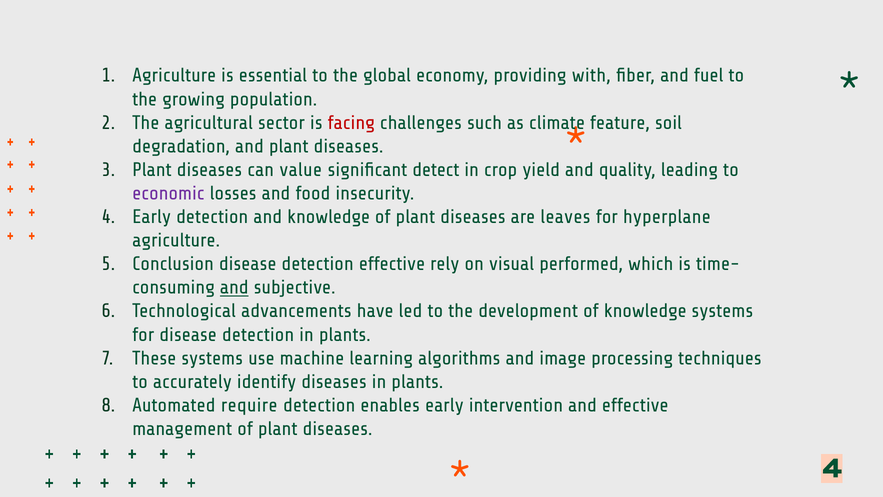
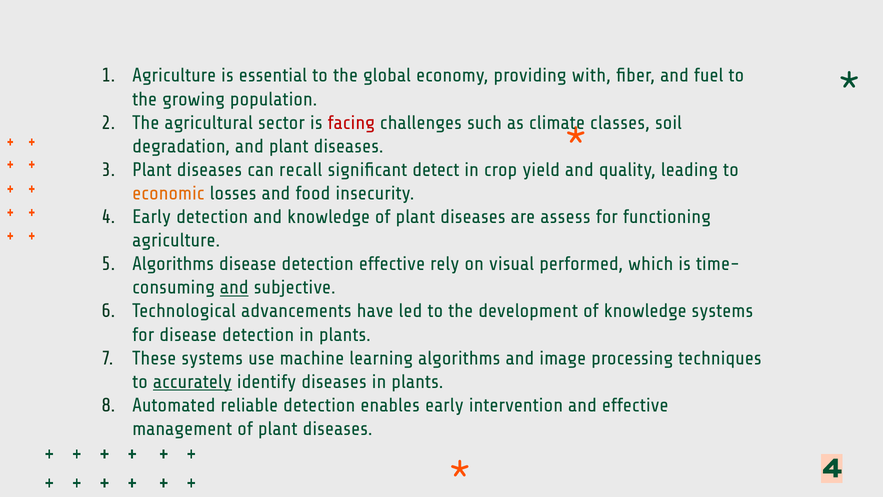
feature: feature -> classes
value: value -> recall
economic colour: purple -> orange
leaves: leaves -> assess
hyperplane: hyperplane -> functioning
Conclusion at (173, 264): Conclusion -> Algorithms
accurately underline: none -> present
require: require -> reliable
